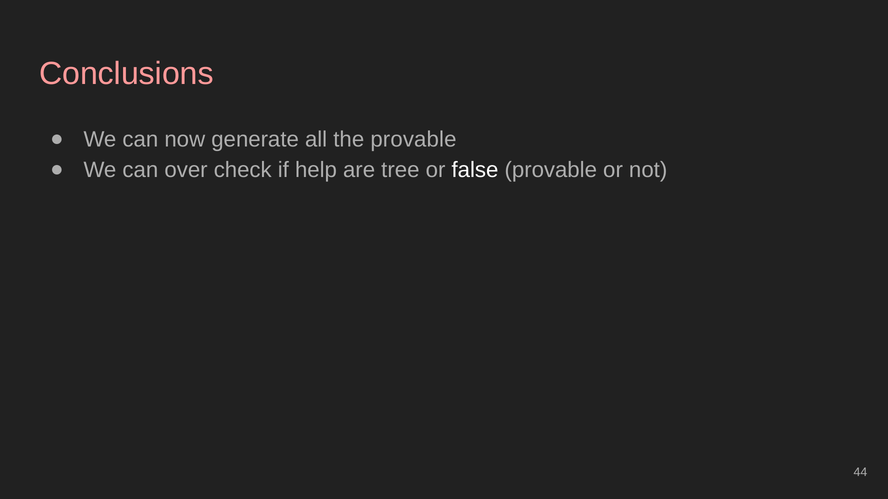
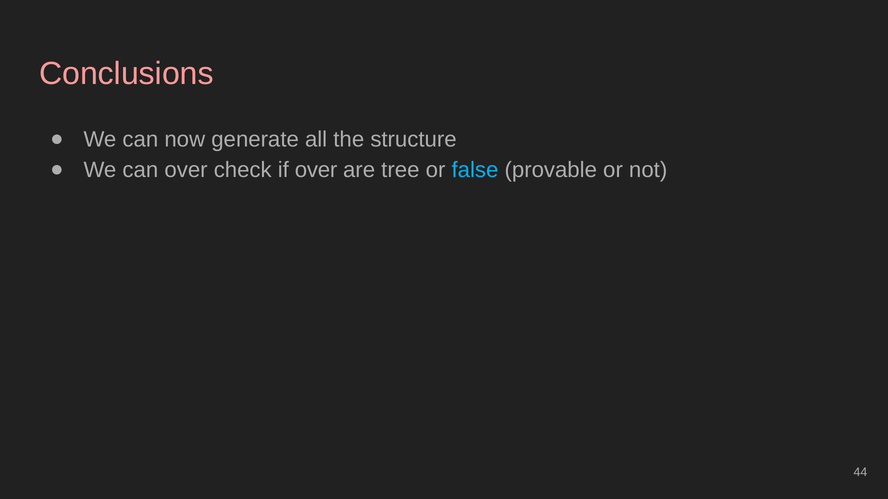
the provable: provable -> structure
if help: help -> over
false colour: white -> light blue
